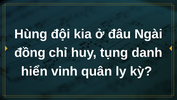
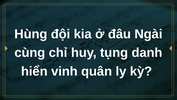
đồng: đồng -> cùng
